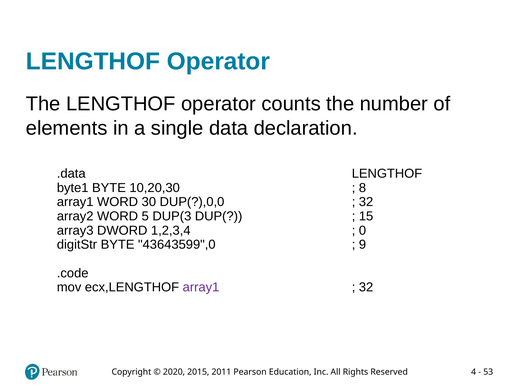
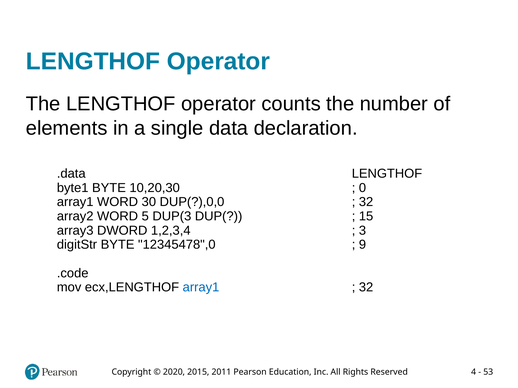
8: 8 -> 0
0: 0 -> 3
43643599",0: 43643599",0 -> 12345478",0
array1 at (201, 288) colour: purple -> blue
